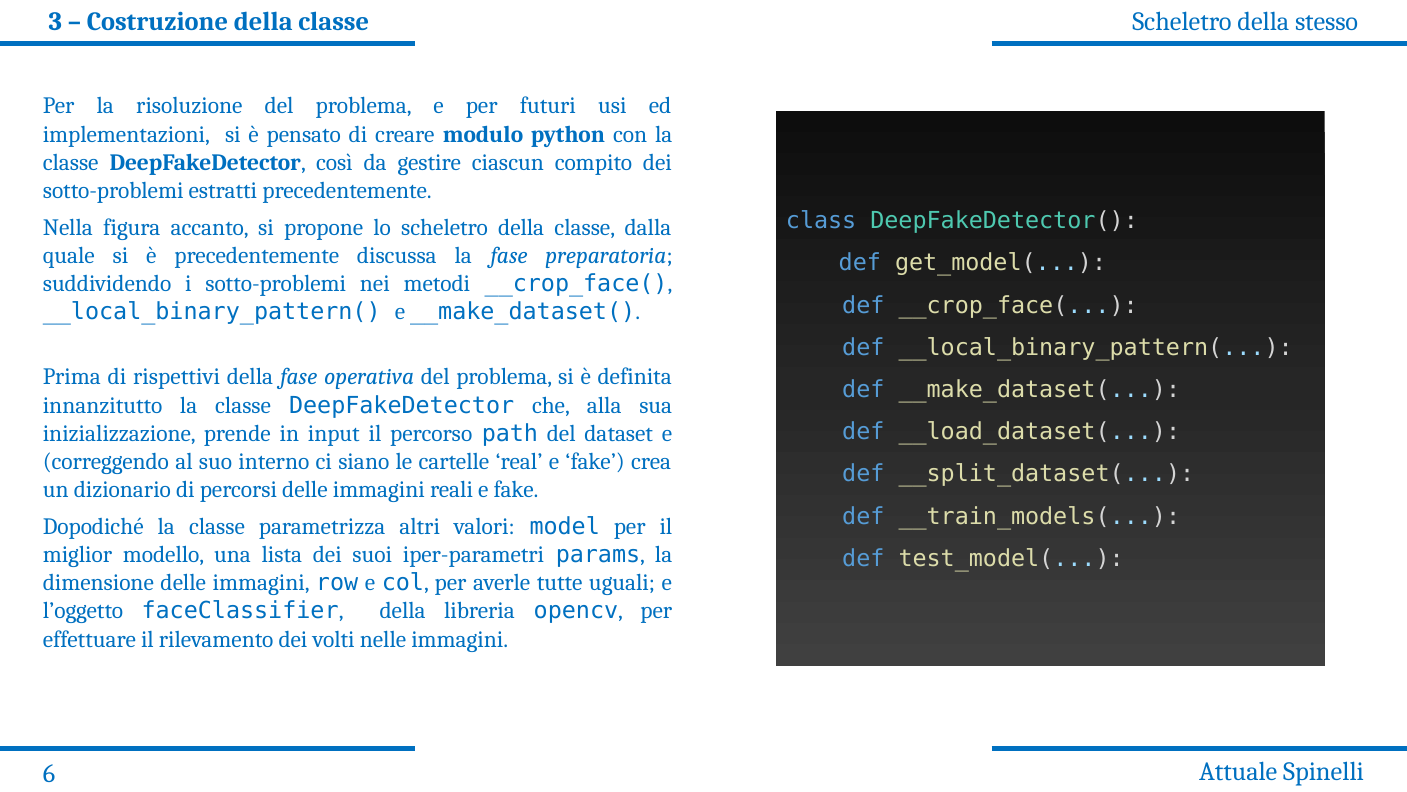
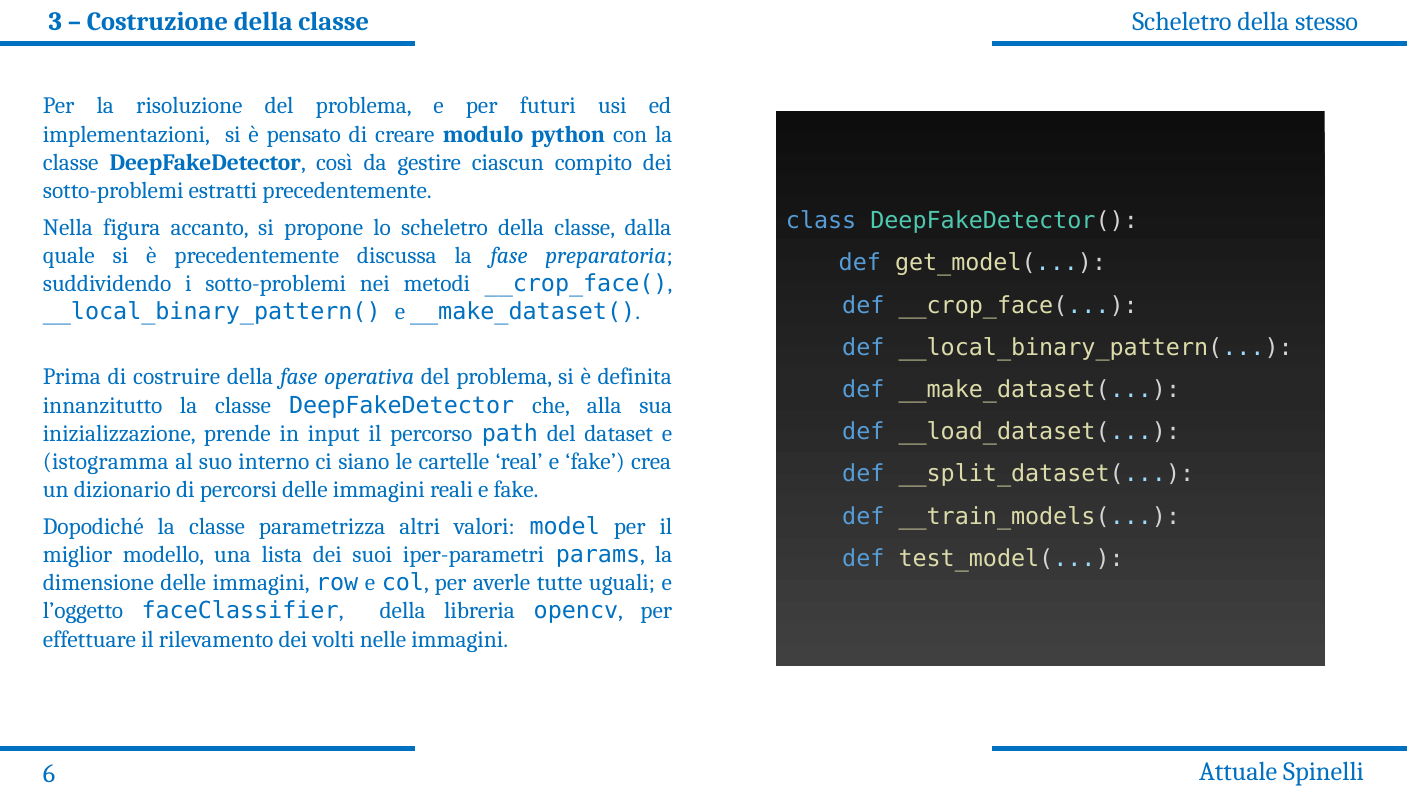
rispettivi: rispettivi -> costruire
correggendo: correggendo -> istogramma
